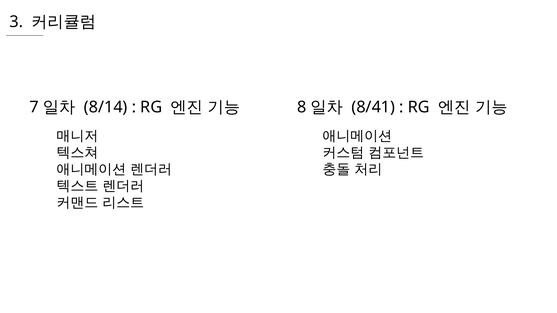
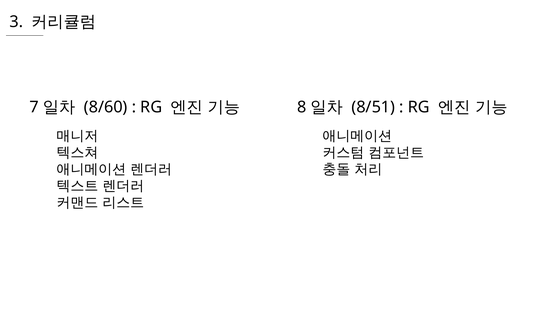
8/14: 8/14 -> 8/60
8/41: 8/41 -> 8/51
